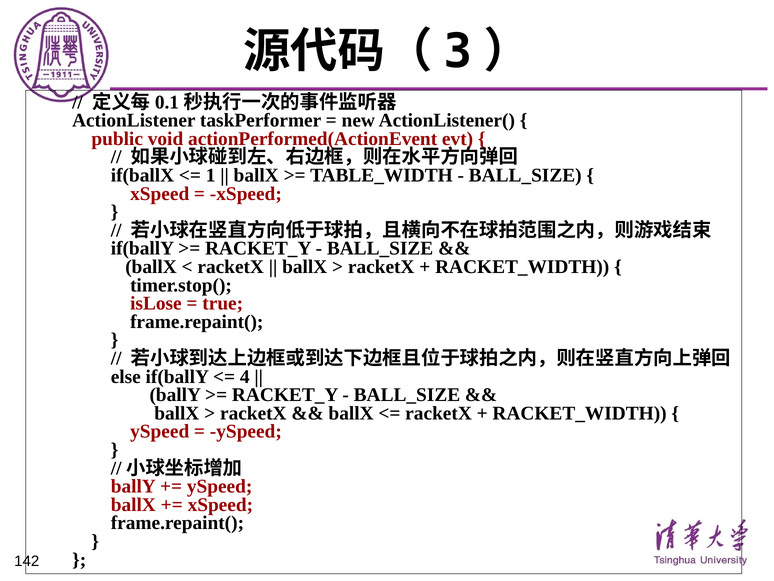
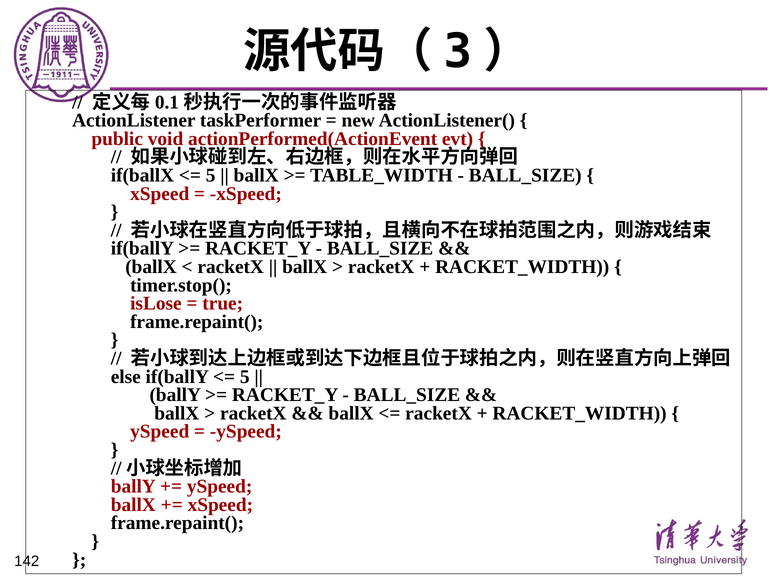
1 at (211, 175): 1 -> 5
4 at (245, 376): 4 -> 5
